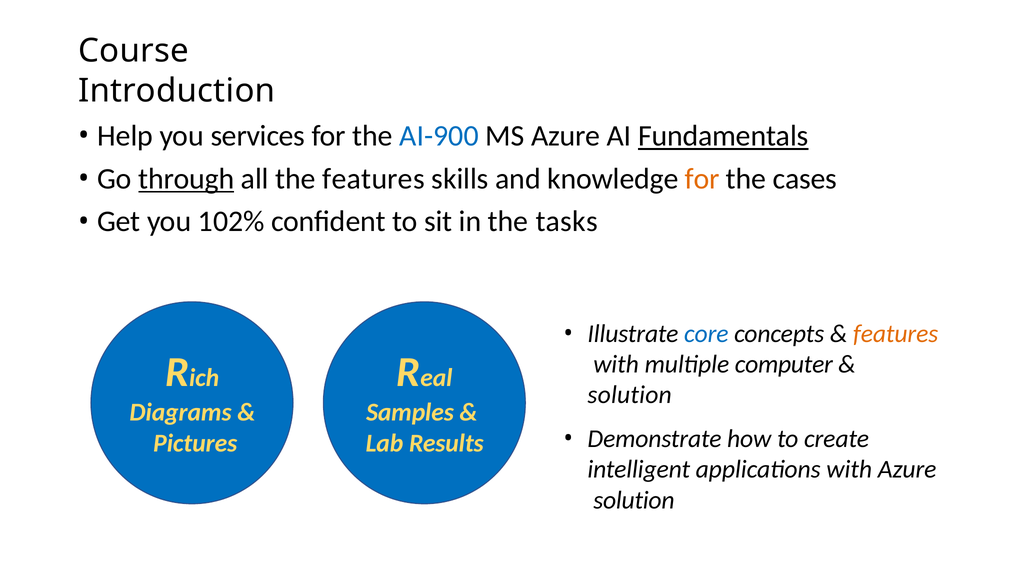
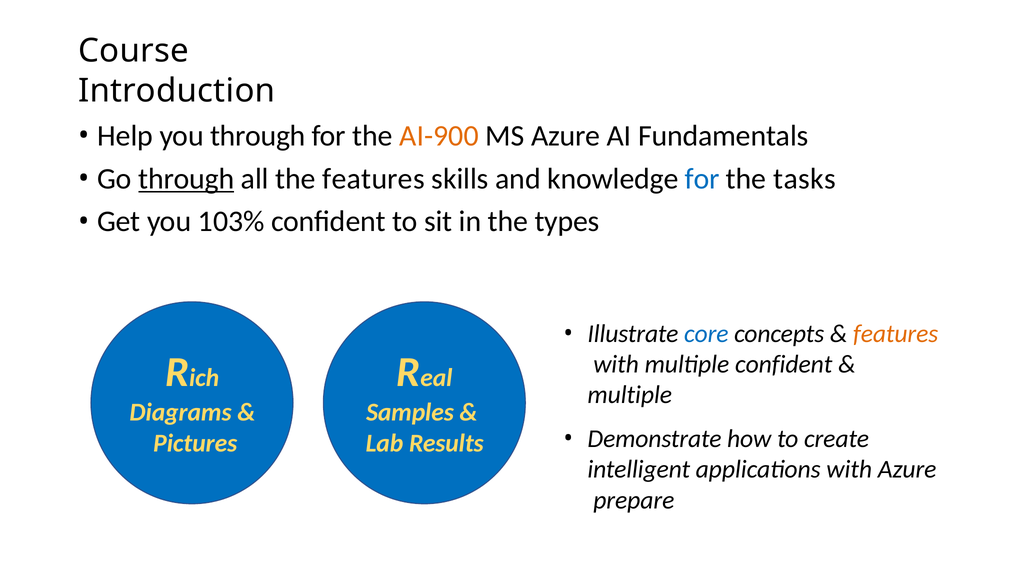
you services: services -> through
AI-900 colour: blue -> orange
Fundamentals underline: present -> none
for at (702, 179) colour: orange -> blue
cases: cases -> tasks
102%: 102% -> 103%
tasks: tasks -> types
multiple computer: computer -> confident
solution at (630, 395): solution -> multiple
solution at (634, 500): solution -> prepare
